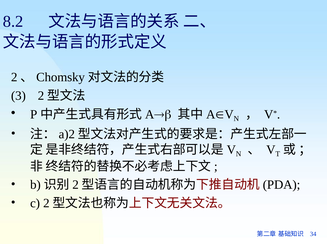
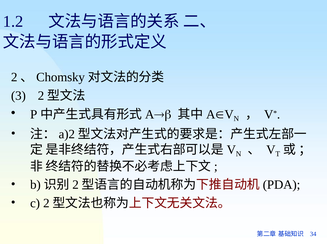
8.2: 8.2 -> 1.2
